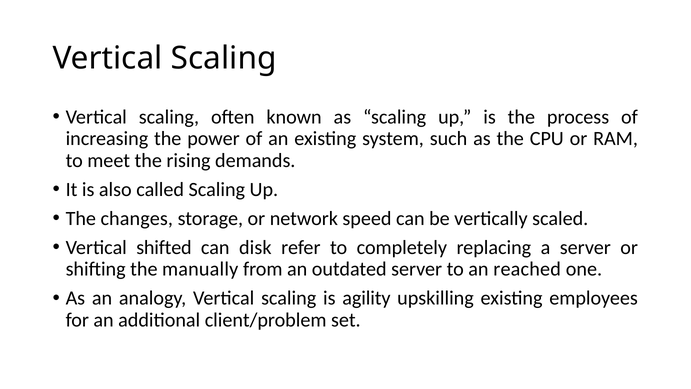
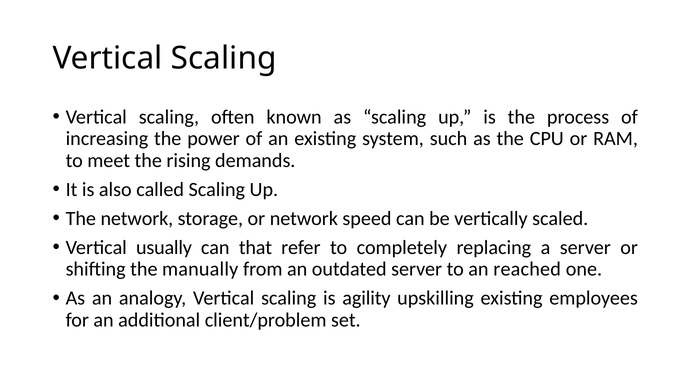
The changes: changes -> network
shifted: shifted -> usually
disk: disk -> that
